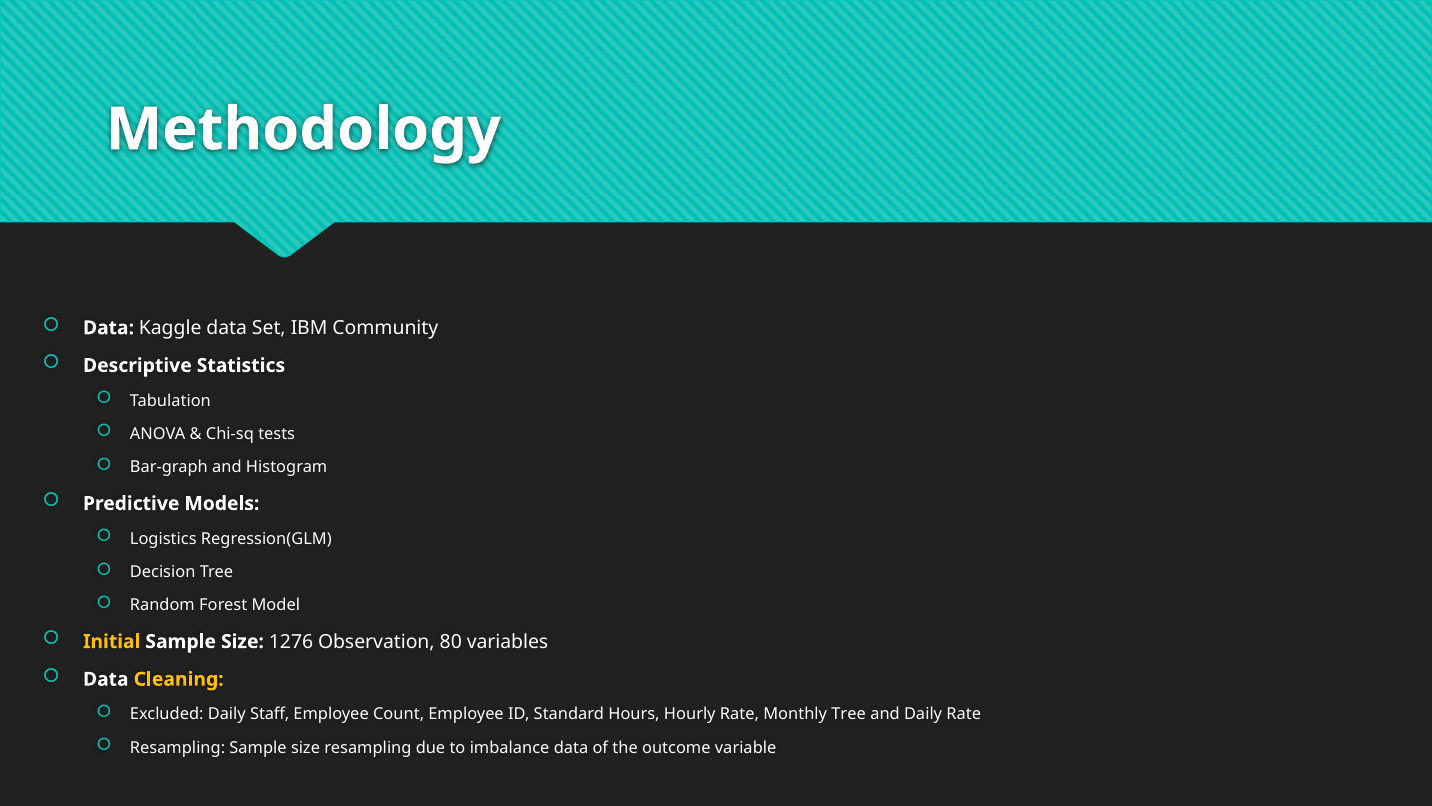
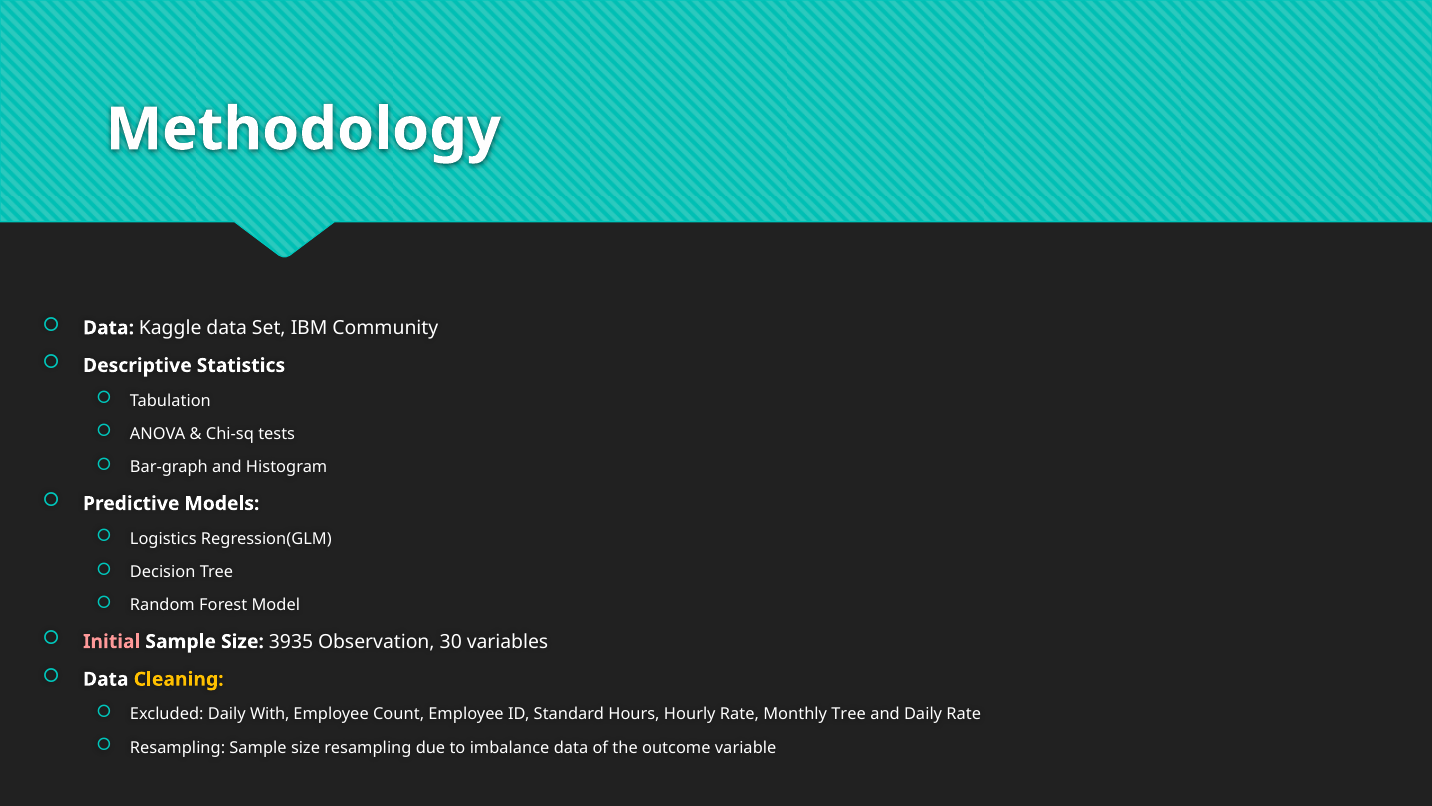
Initial colour: yellow -> pink
1276: 1276 -> 3935
80: 80 -> 30
Staff: Staff -> With
